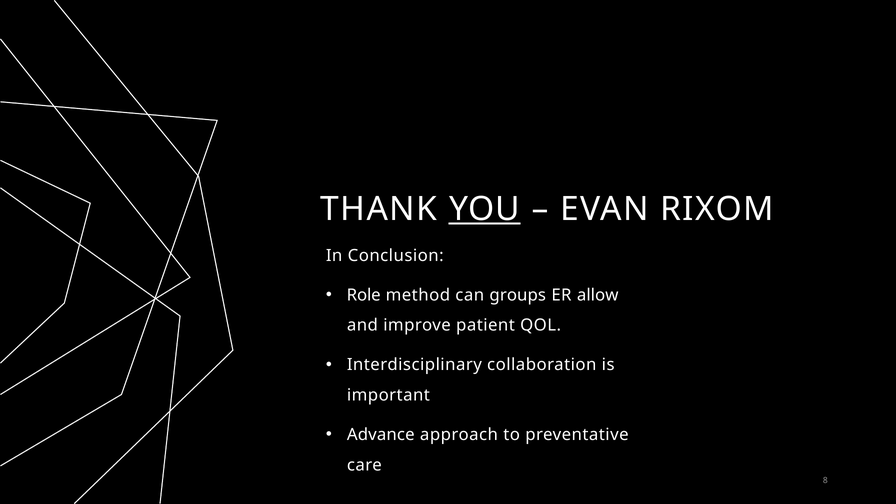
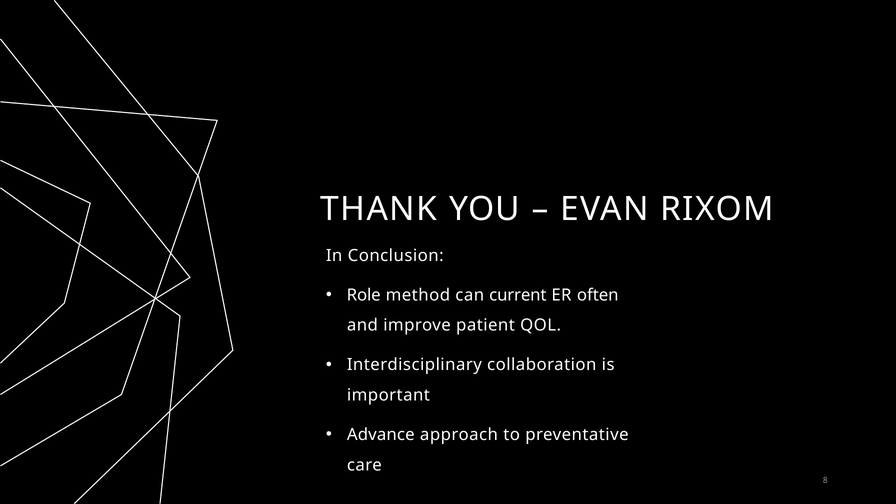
YOU underline: present -> none
groups: groups -> current
allow: allow -> often
